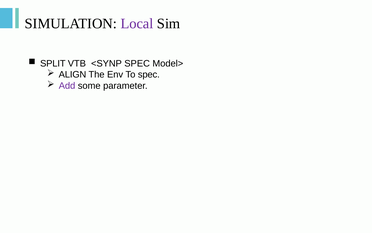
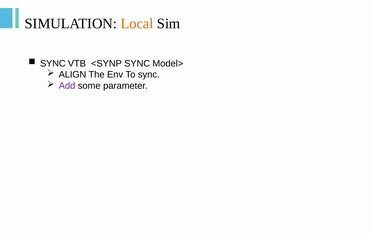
Local colour: purple -> orange
SPLIT at (53, 63): SPLIT -> SYNC
<SYNP SPEC: SPEC -> SYNC
To spec: spec -> sync
